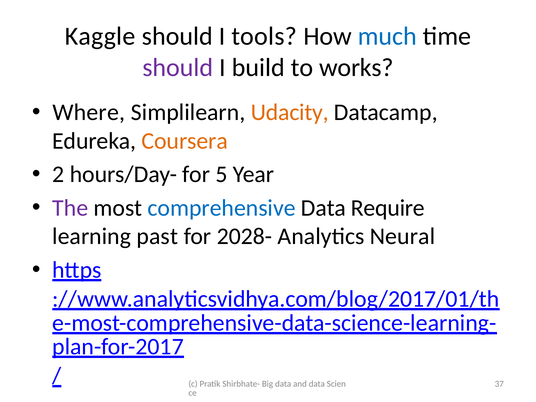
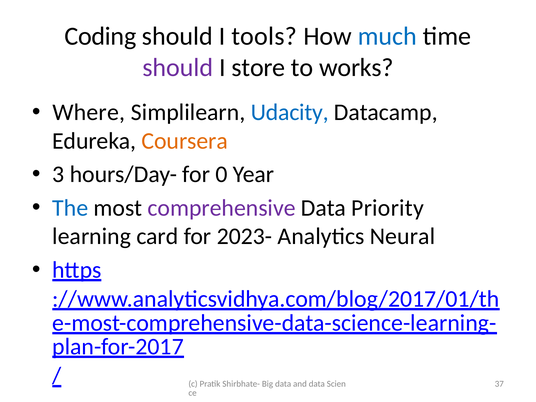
Kaggle: Kaggle -> Coding
build: build -> store
Udacity colour: orange -> blue
2: 2 -> 3
5: 5 -> 0
The colour: purple -> blue
comprehensive colour: blue -> purple
Require: Require -> Priority
past: past -> card
2028-: 2028- -> 2023-
